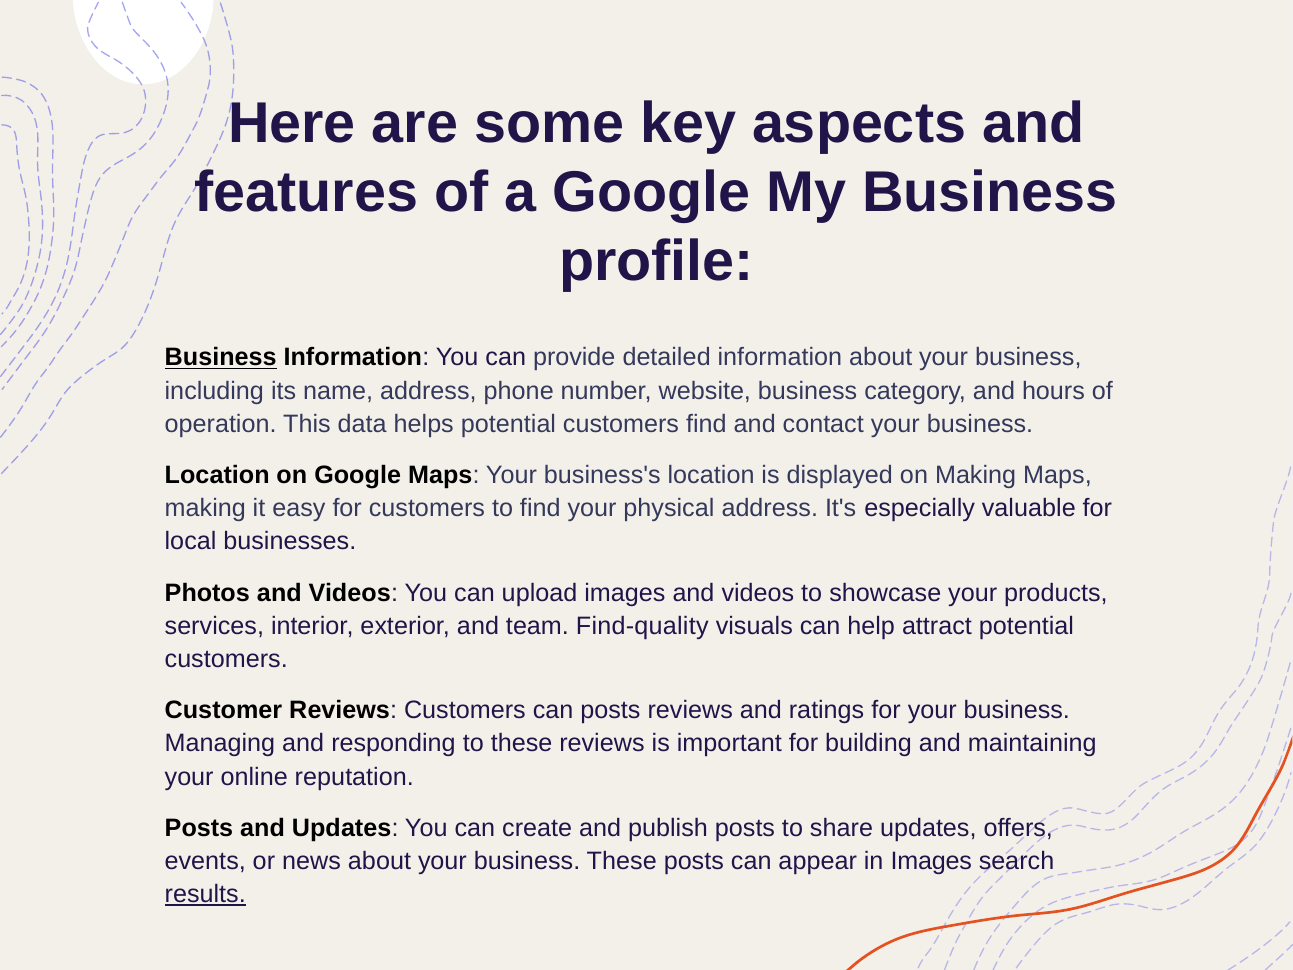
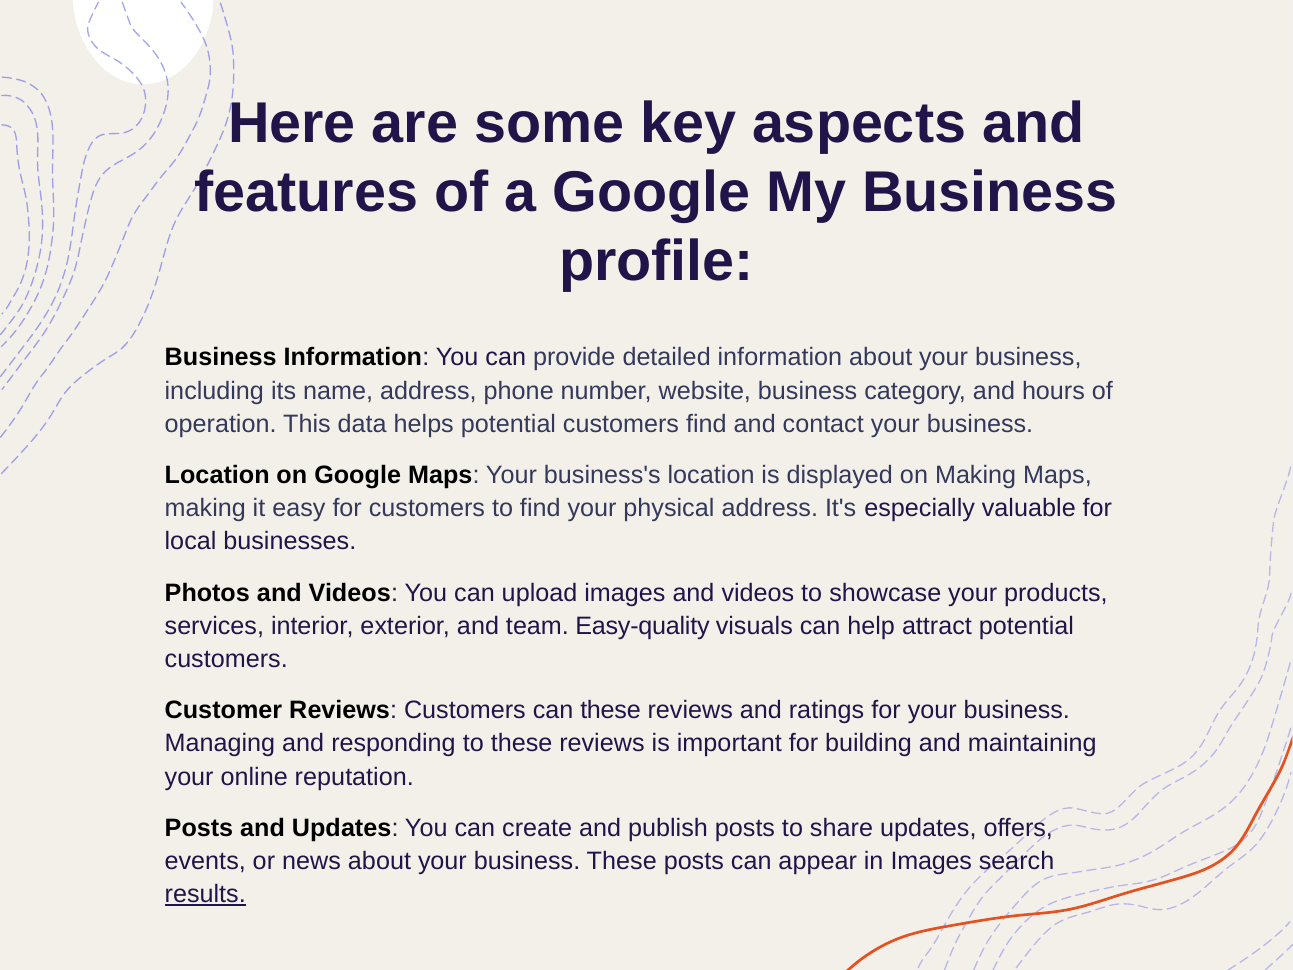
Business at (221, 358) underline: present -> none
Find-quality: Find-quality -> Easy-quality
can posts: posts -> these
